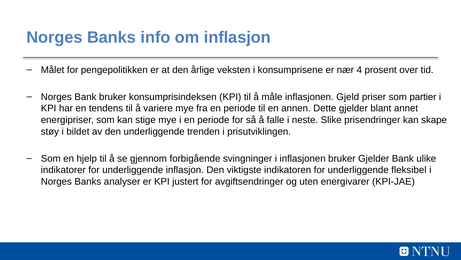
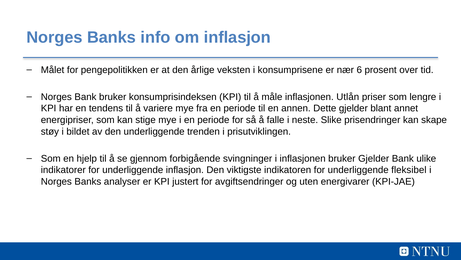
4: 4 -> 6
Gjeld: Gjeld -> Utlån
partier: partier -> lengre
